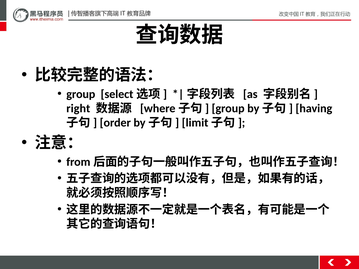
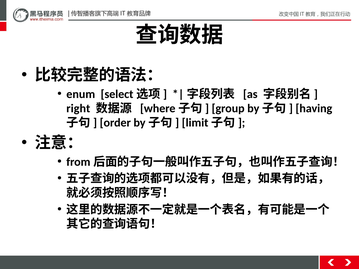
group at (81, 94): group -> enum
